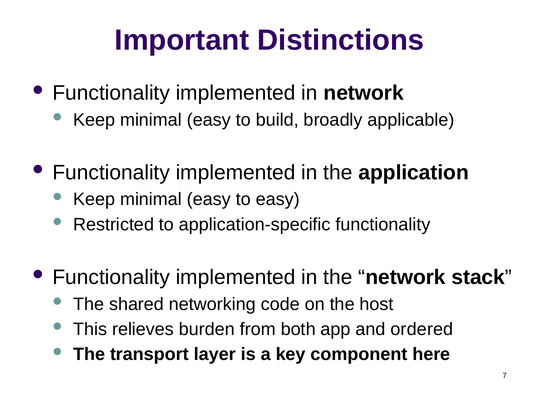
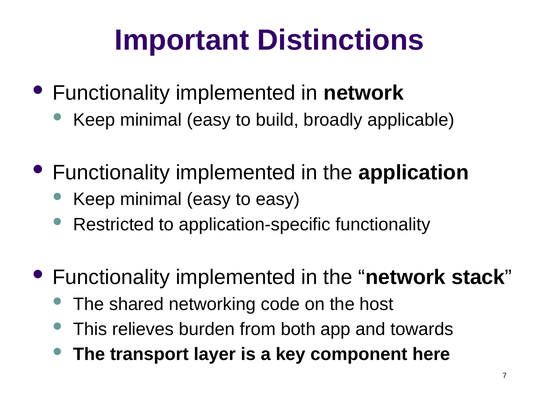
ordered: ordered -> towards
